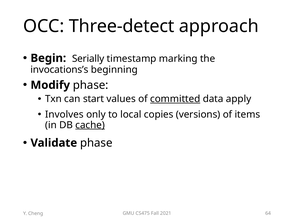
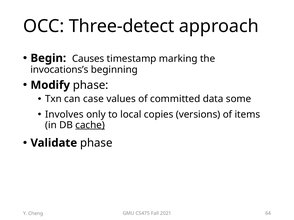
Serially: Serially -> Causes
start: start -> case
committed underline: present -> none
apply: apply -> some
